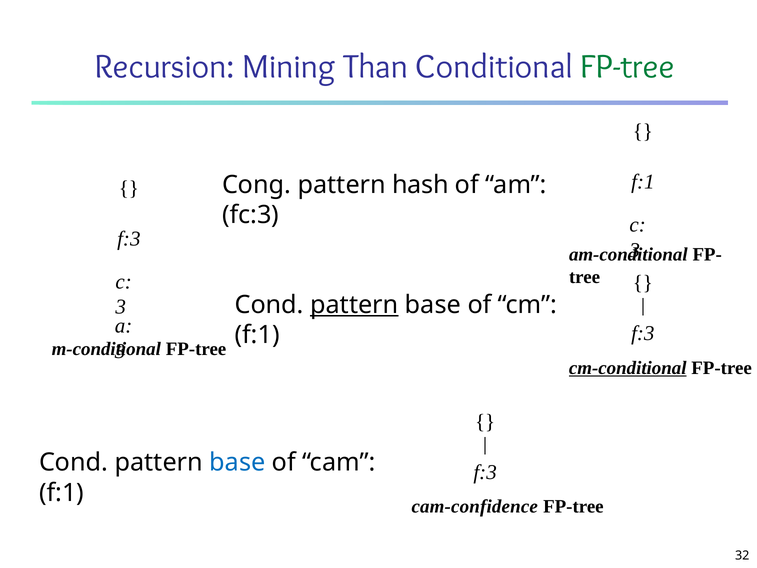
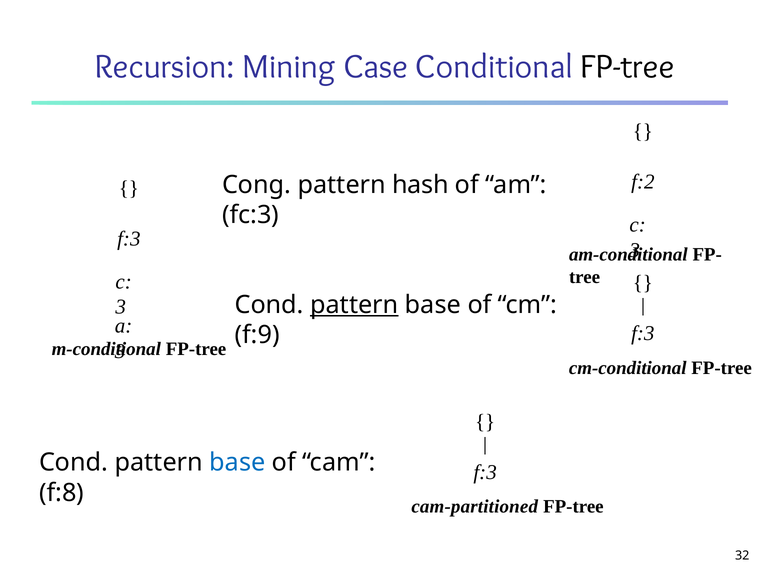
Than: Than -> Case
FP-tree at (628, 67) colour: green -> black
f:1 at (643, 182): f:1 -> f:2
f:1 at (257, 335): f:1 -> f:9
cm-conditional underline: present -> none
f:1 at (62, 493): f:1 -> f:8
cam-confidence: cam-confidence -> cam-partitioned
